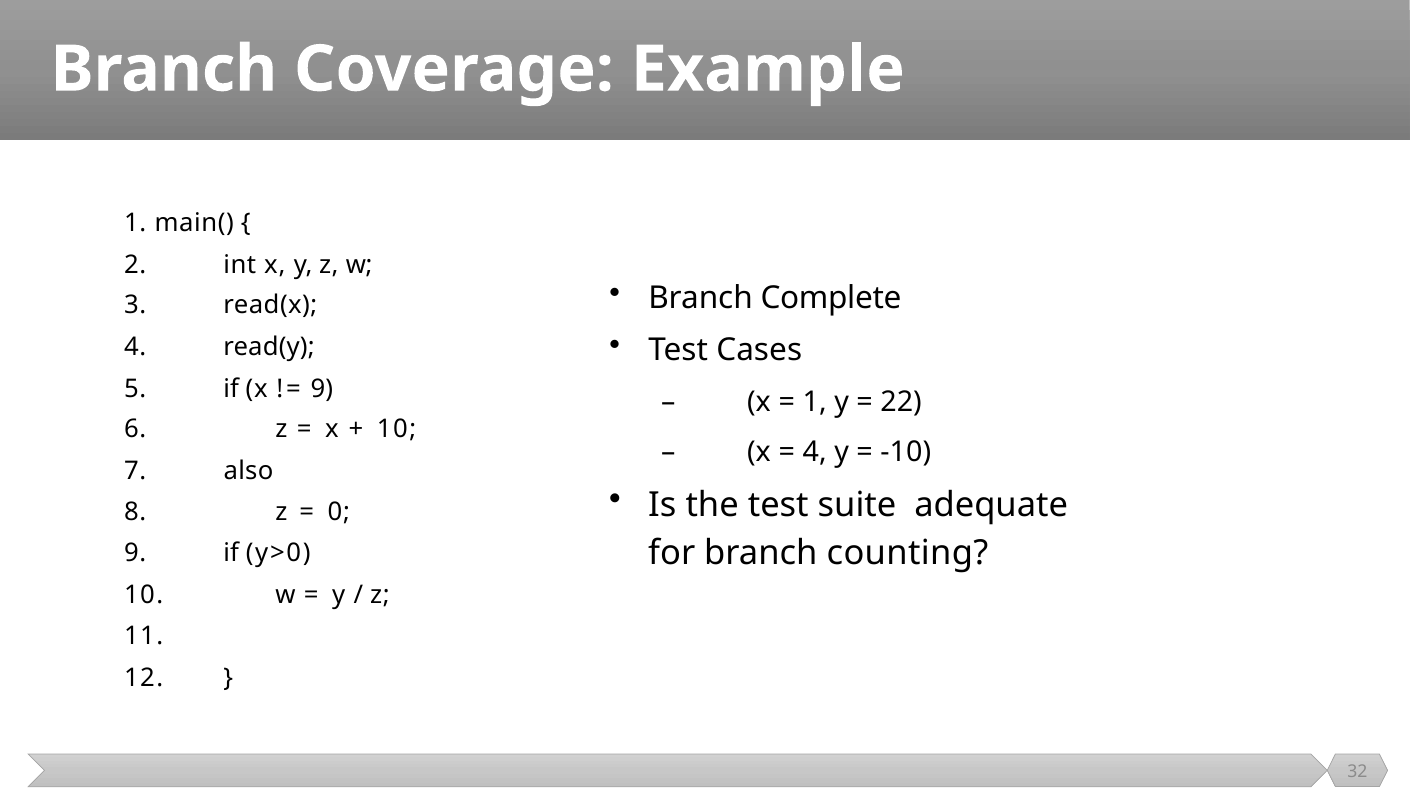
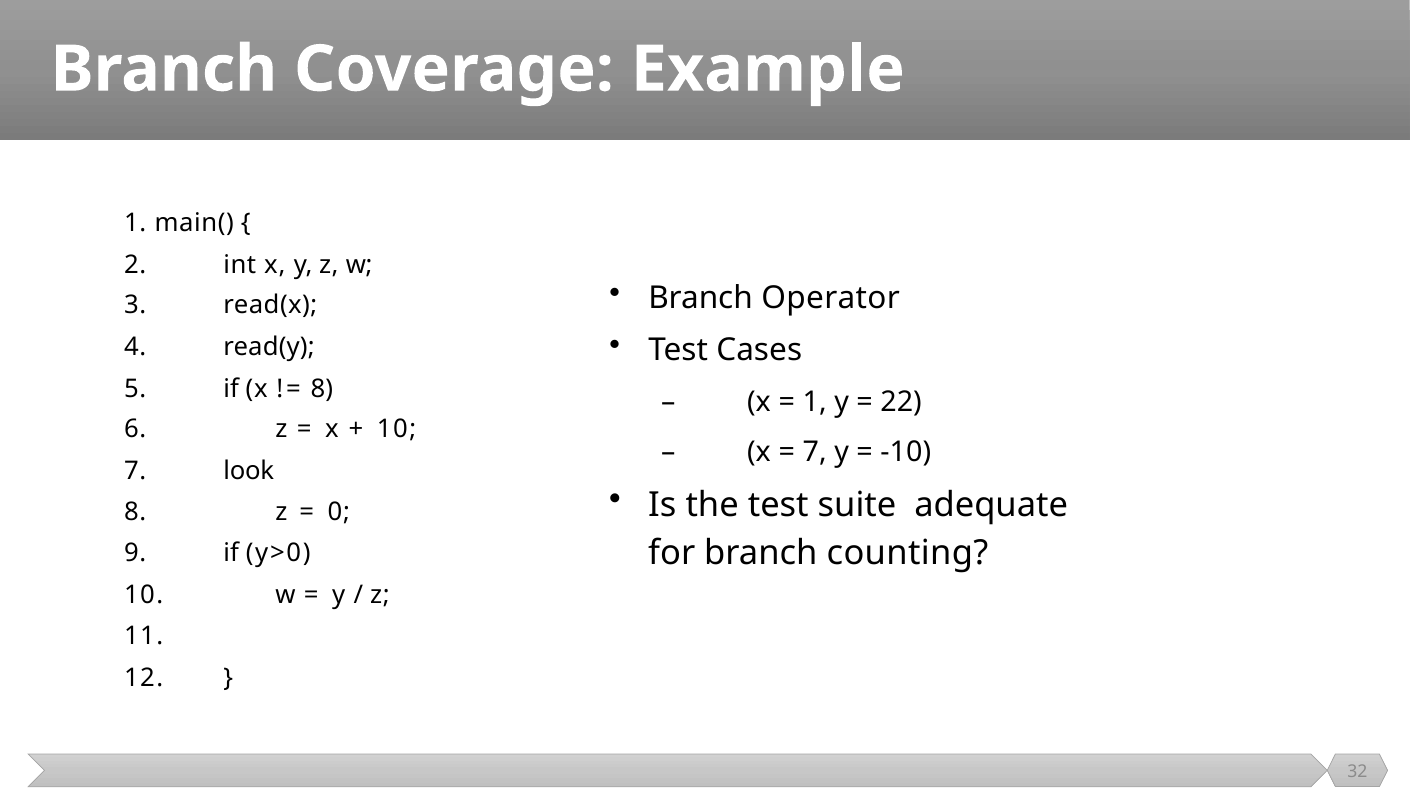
Complete: Complete -> Operator
9 at (322, 389): 9 -> 8
4 at (815, 452): 4 -> 7
also: also -> look
